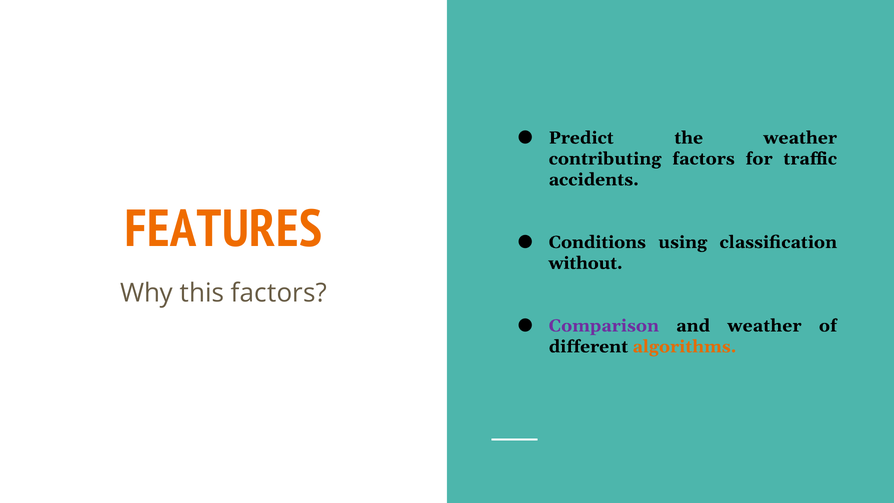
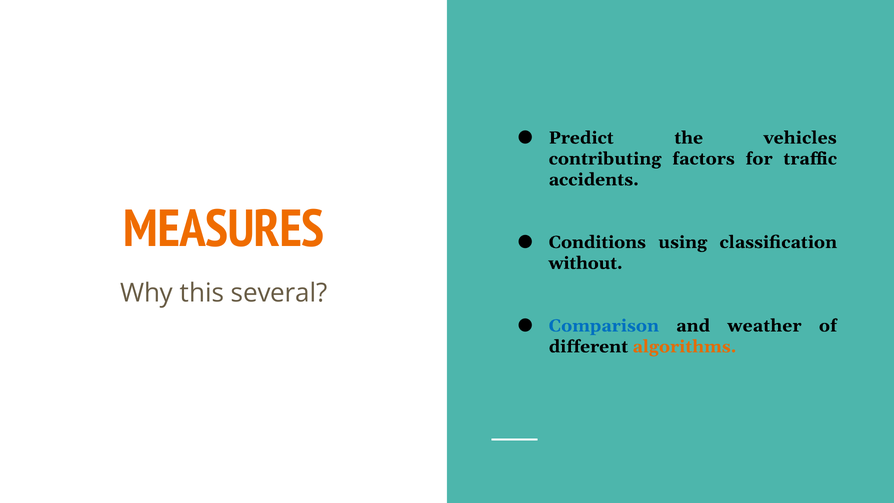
the weather: weather -> vehicles
FEATURES: FEATURES -> MEASURES
this factors: factors -> several
Comparison colour: purple -> blue
